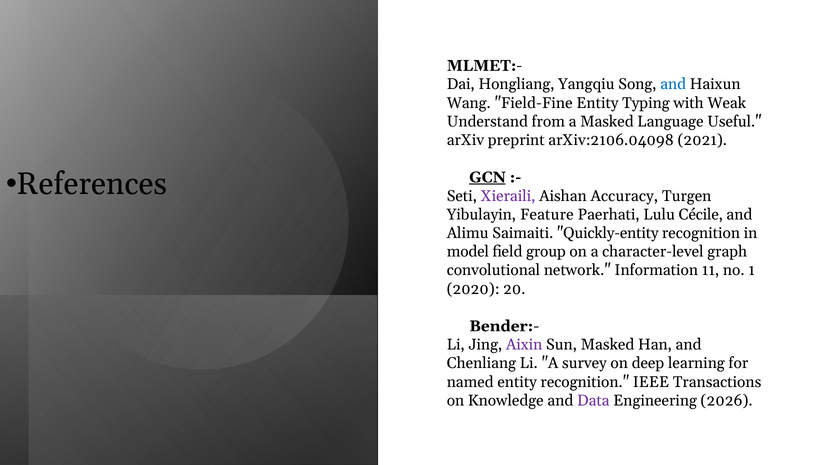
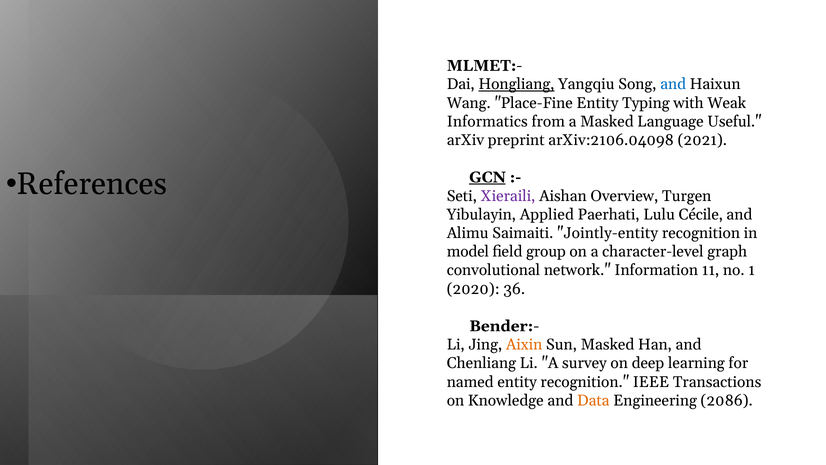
Hongliang underline: none -> present
Field-Fine: Field-Fine -> Place-Fine
Understand: Understand -> Informatics
Accuracy: Accuracy -> Overview
Feature: Feature -> Applied
Quickly-entity: Quickly-entity -> Jointly-entity
20: 20 -> 36
Aixin colour: purple -> orange
Data colour: purple -> orange
2026: 2026 -> 2086
